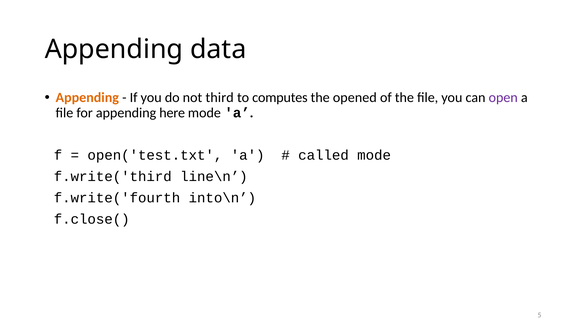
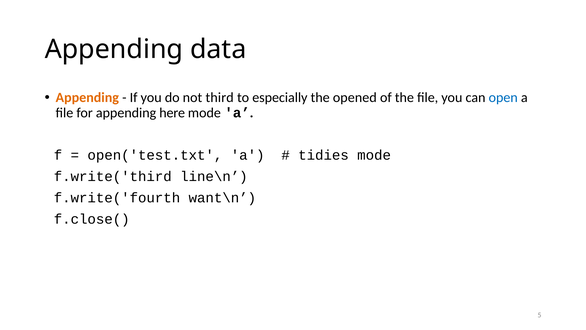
computes: computes -> especially
open colour: purple -> blue
called: called -> tidies
into\n: into\n -> want\n
